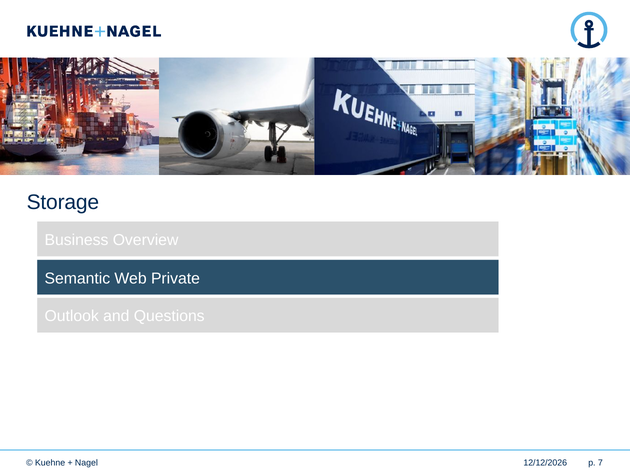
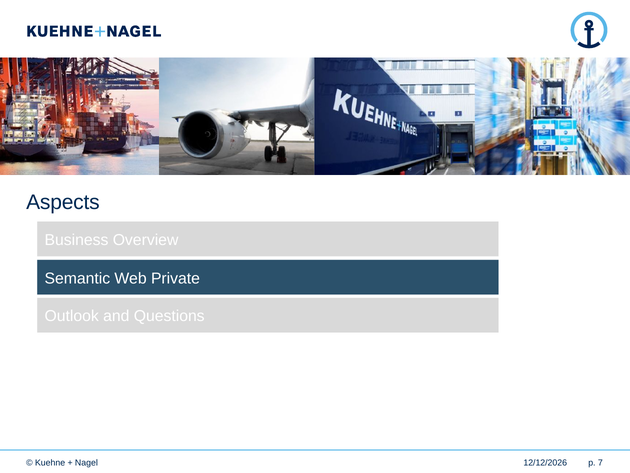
Storage: Storage -> Aspects
